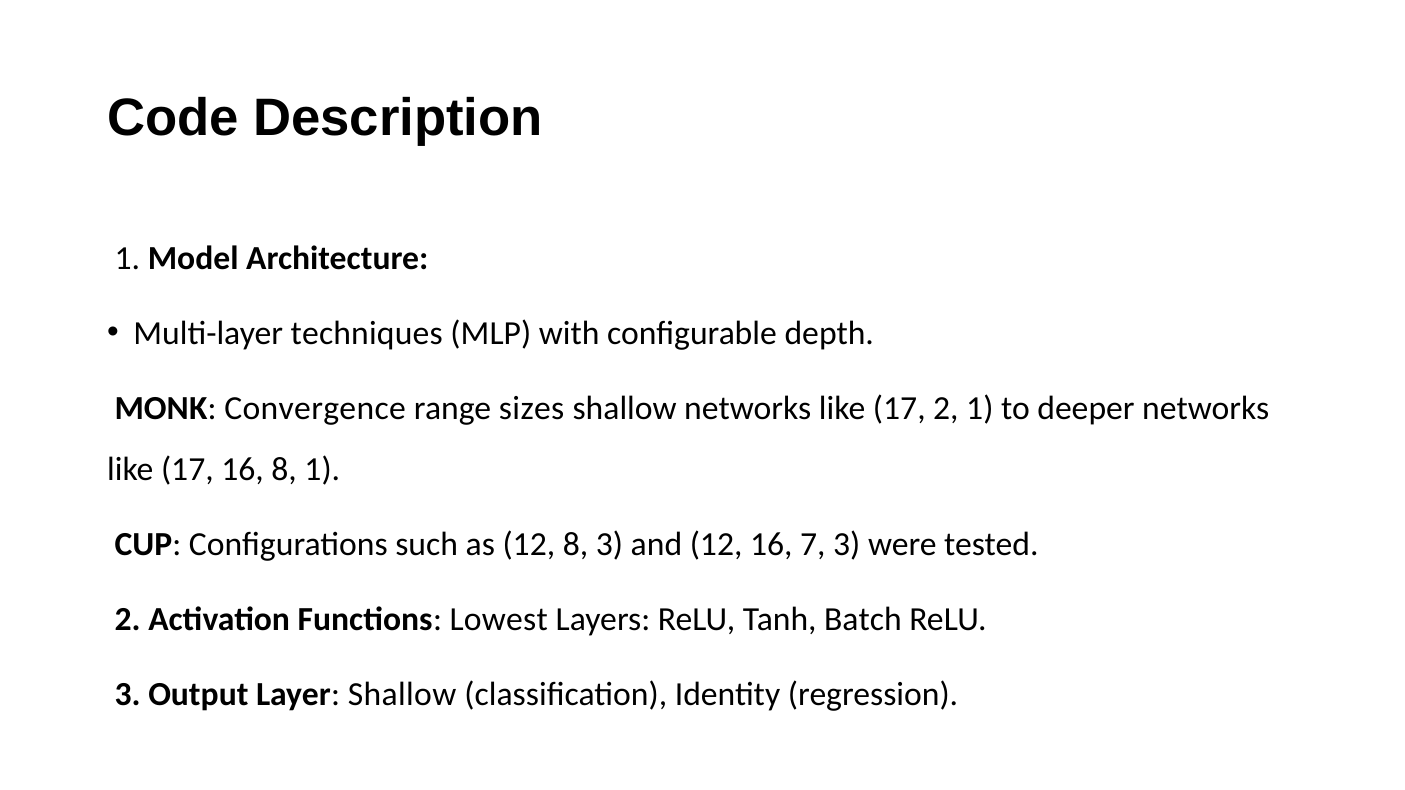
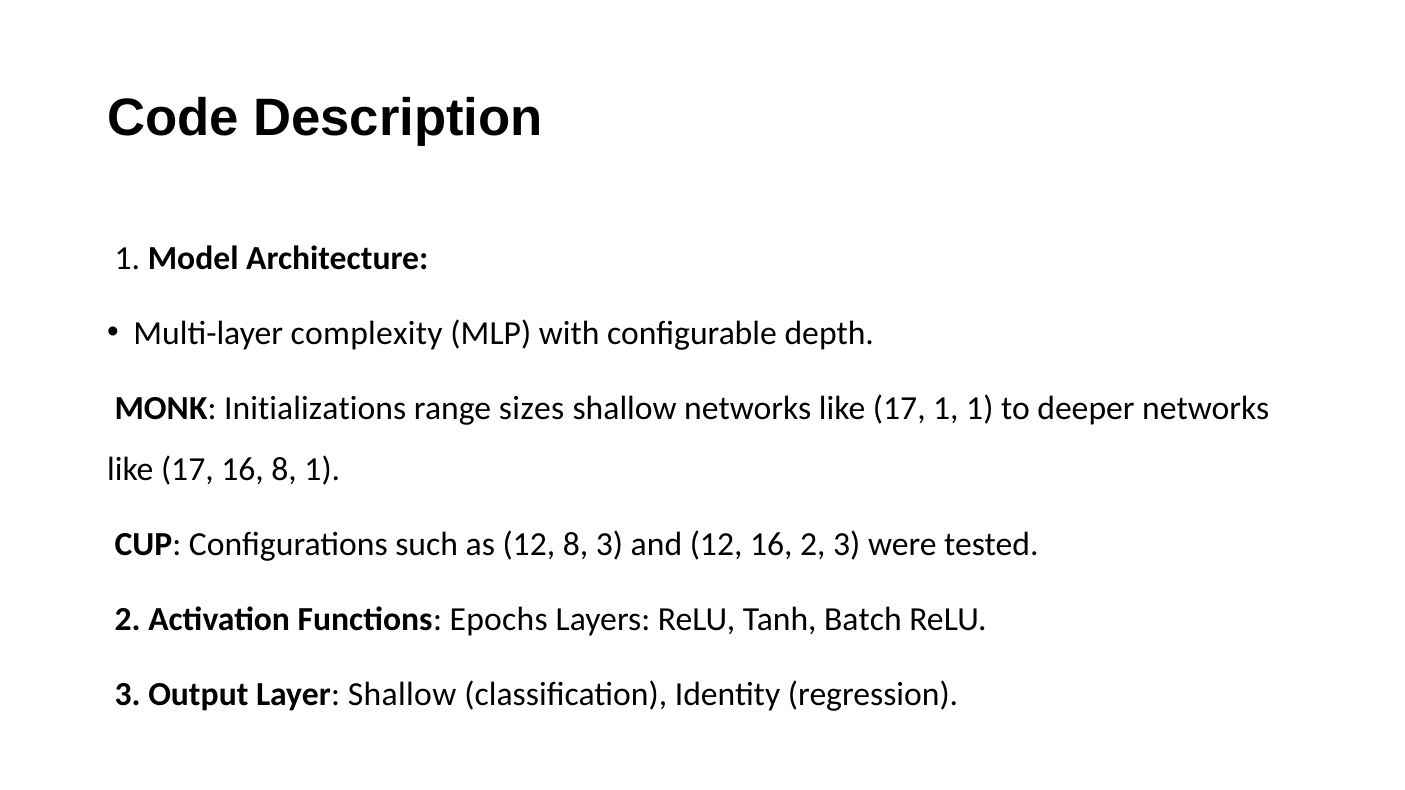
techniques: techniques -> complexity
Convergence: Convergence -> Initializations
17 2: 2 -> 1
16 7: 7 -> 2
Lowest: Lowest -> Epochs
